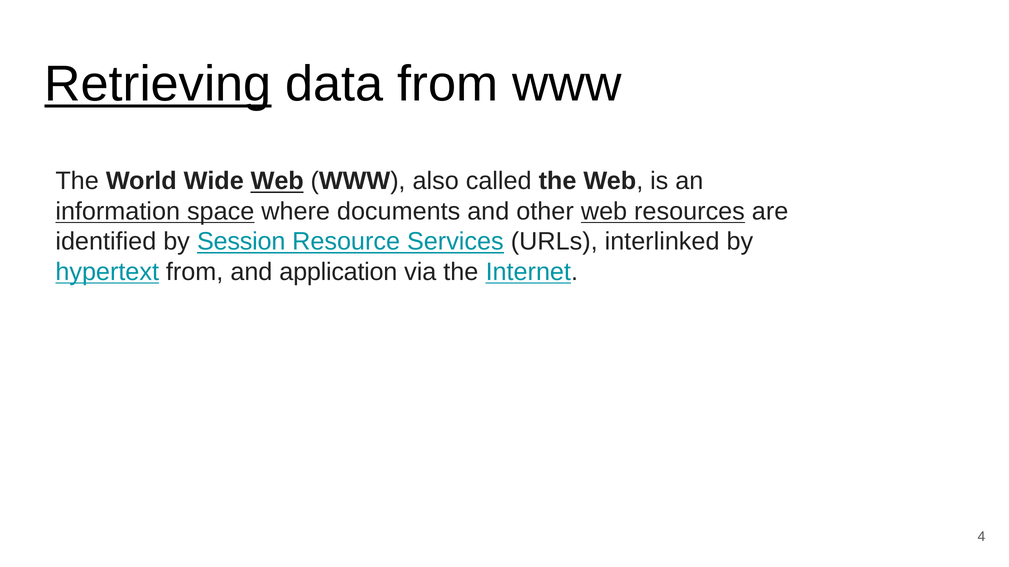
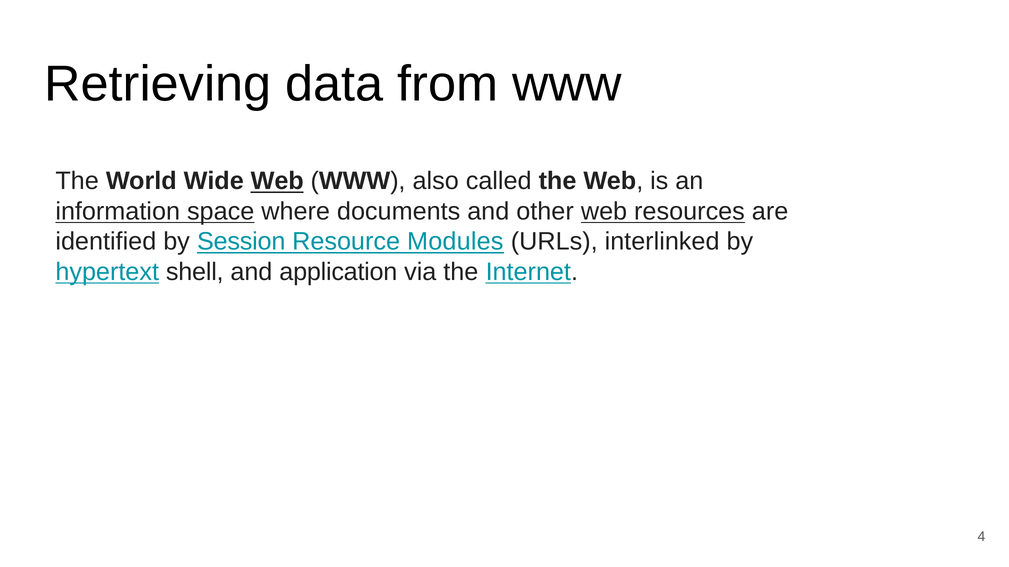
Retrieving underline: present -> none
Services: Services -> Modules
hypertext from: from -> shell
